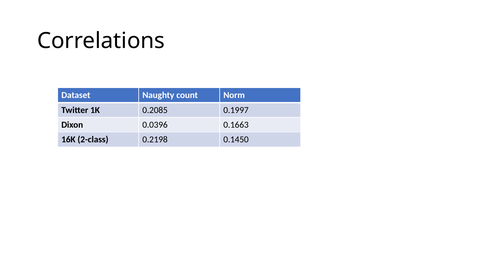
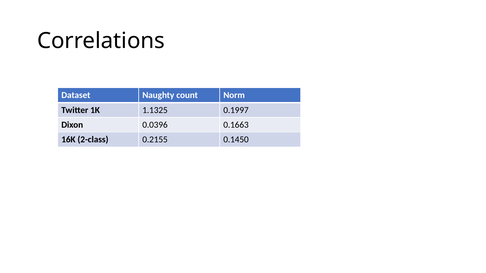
0.2085: 0.2085 -> 1.1325
0.2198: 0.2198 -> 0.2155
